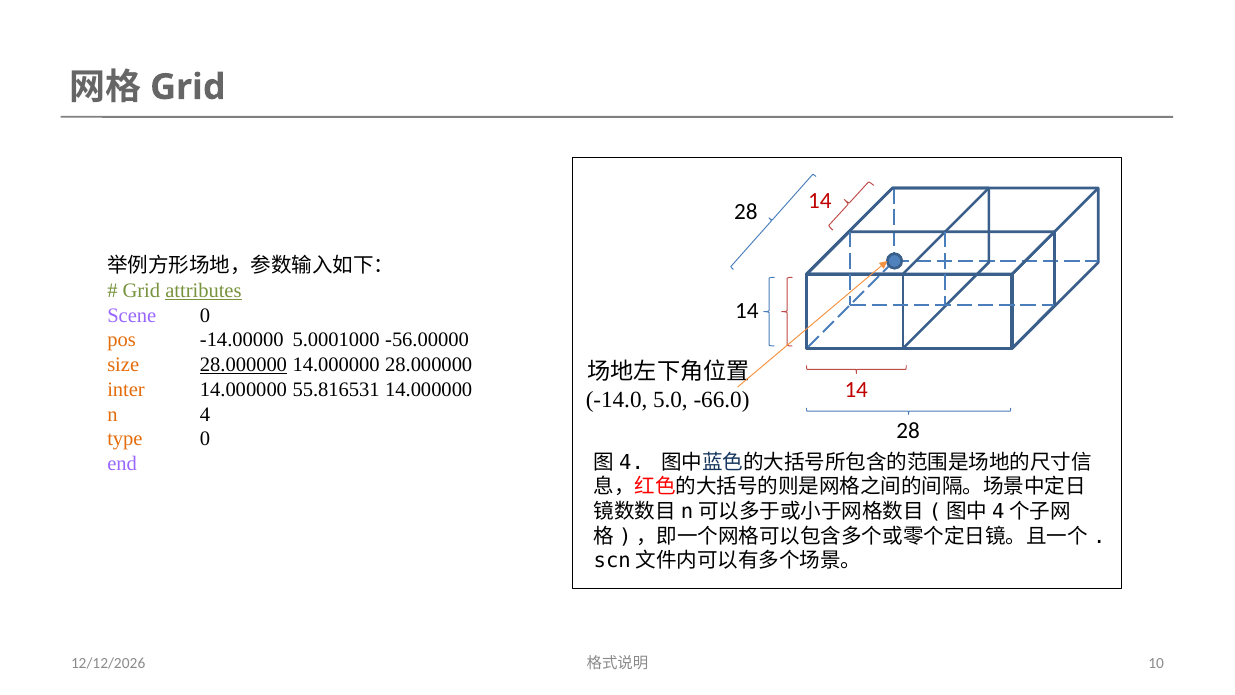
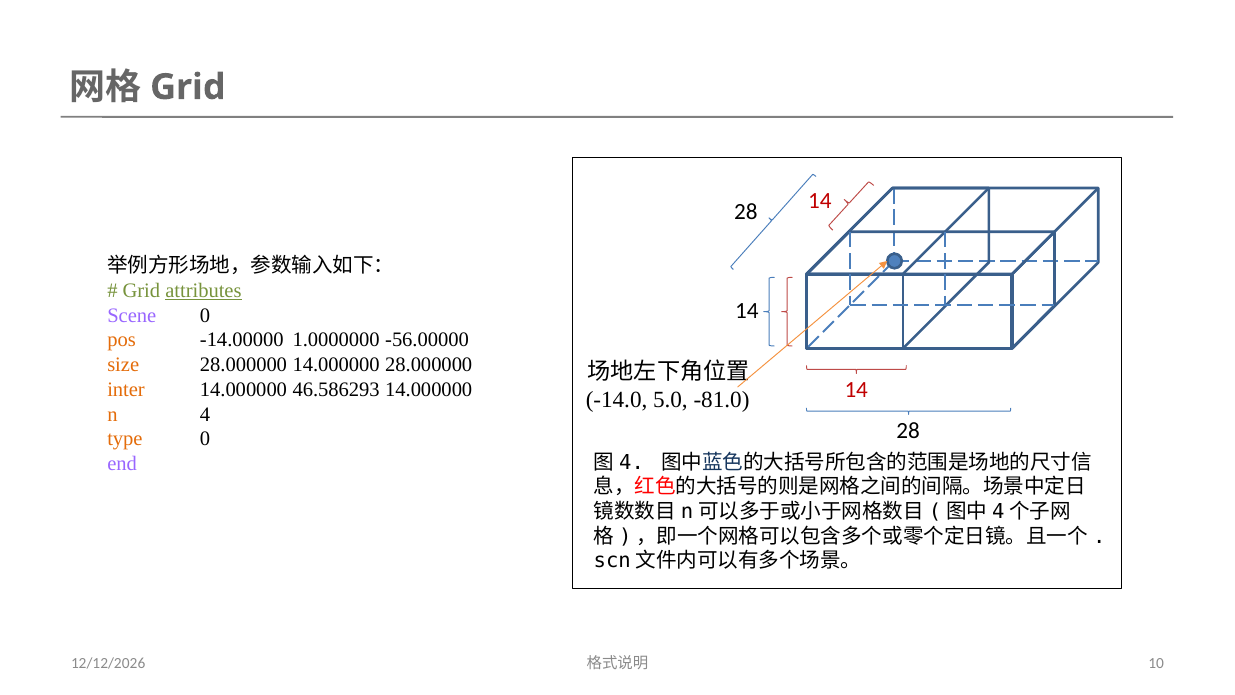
5.0001000: 5.0001000 -> 1.0000000
28.000000 at (244, 365) underline: present -> none
55.816531: 55.816531 -> 46.586293
-66.0: -66.0 -> -81.0
